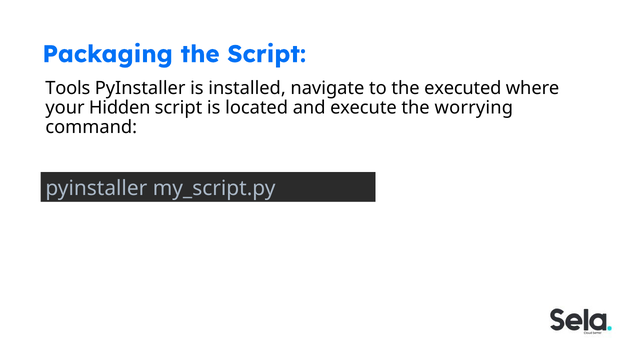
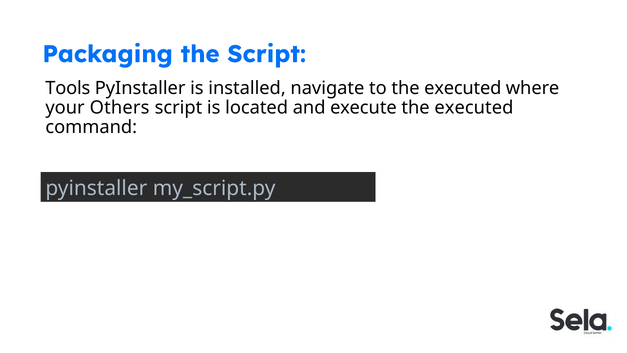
Hidden: Hidden -> Others
execute the worrying: worrying -> executed
